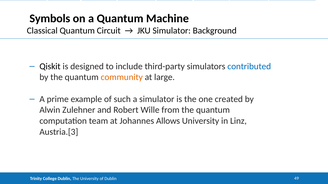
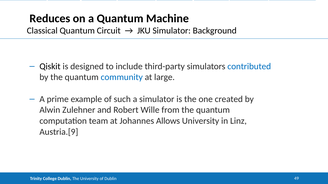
Symbols: Symbols -> Reduces
community colour: orange -> blue
Austria.[3: Austria.[3 -> Austria.[9
